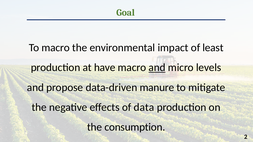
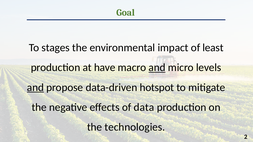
To macro: macro -> stages
and at (35, 88) underline: none -> present
manure: manure -> hotspot
consumption: consumption -> technologies
